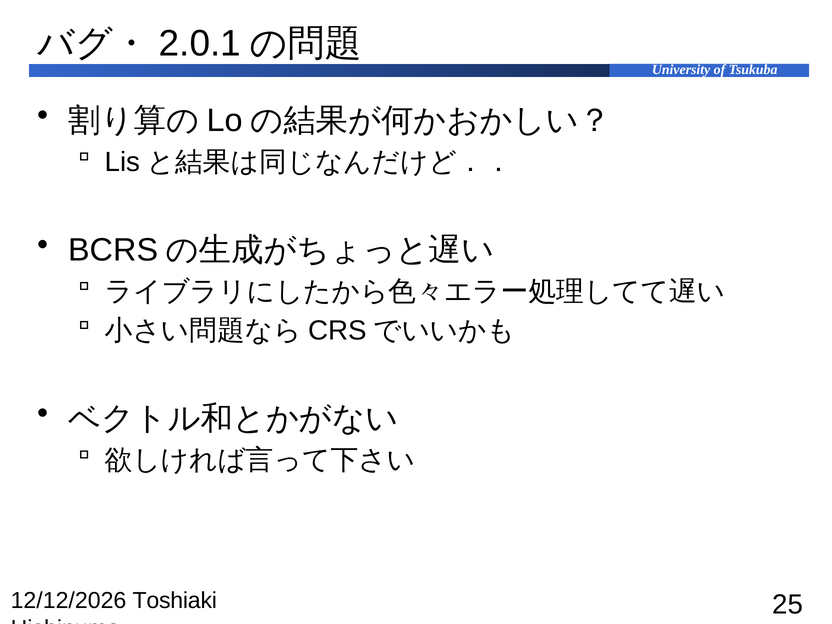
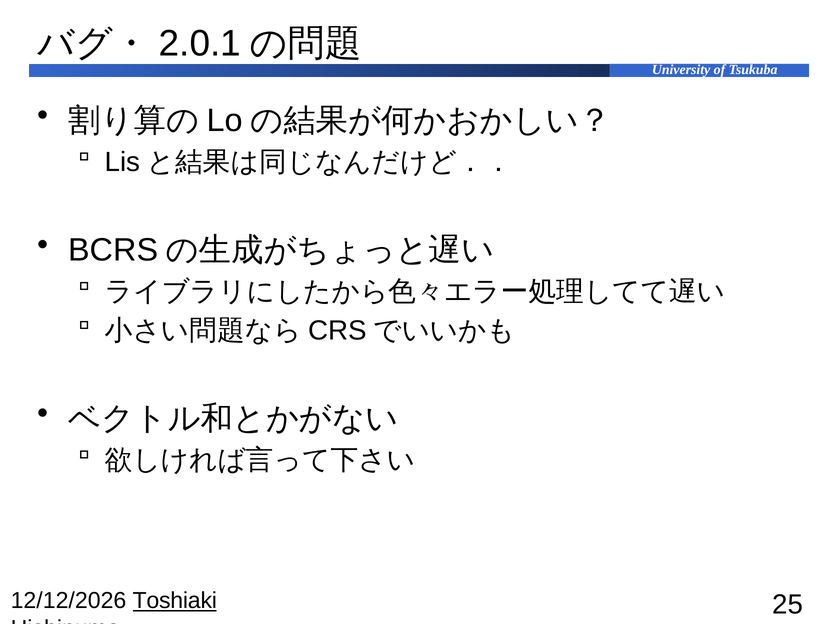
Toshiaki underline: none -> present
